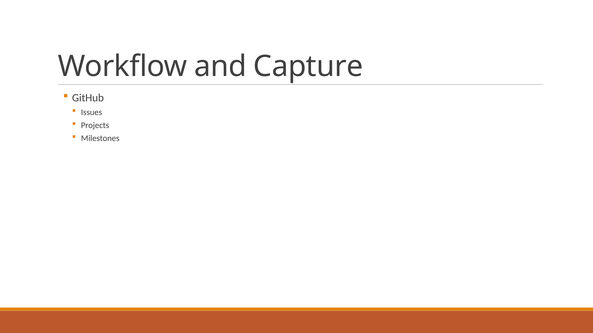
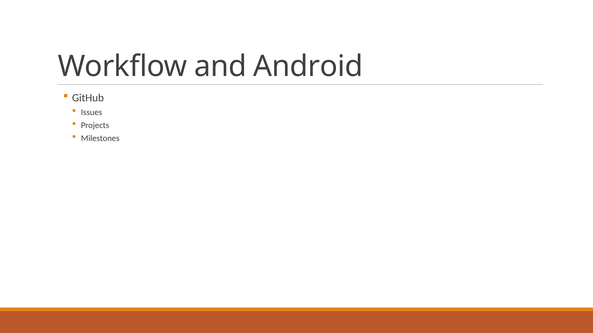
Capture: Capture -> Android
